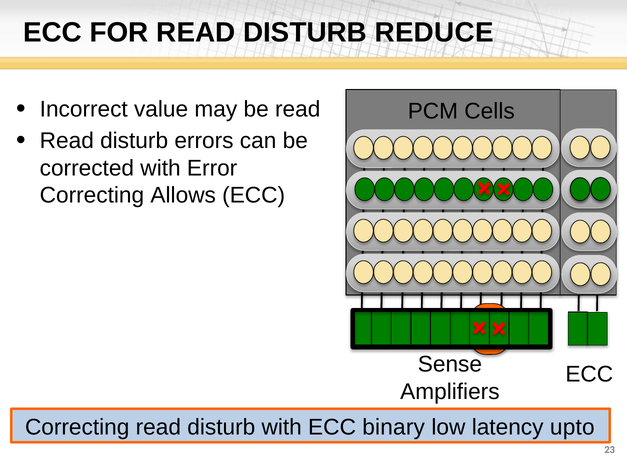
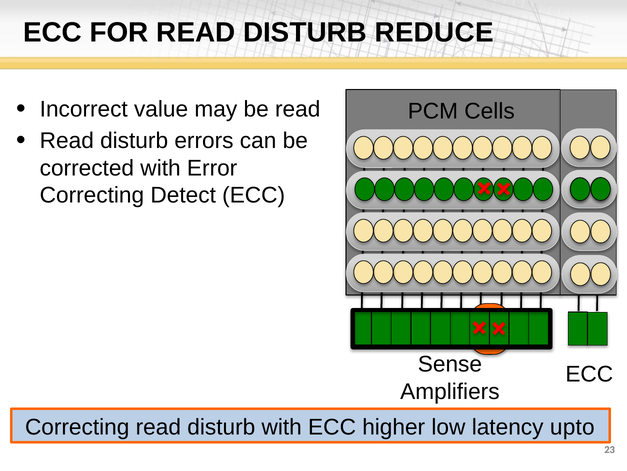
Allows: Allows -> Detect
binary: binary -> higher
